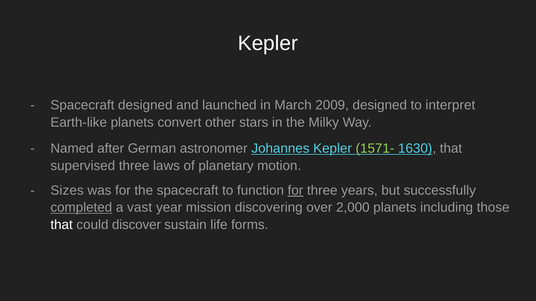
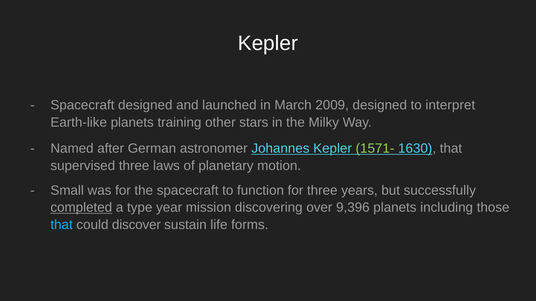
convert: convert -> training
Sizes: Sizes -> Small
for at (295, 191) underline: present -> none
vast: vast -> type
2,000: 2,000 -> 9,396
that at (62, 225) colour: white -> light blue
